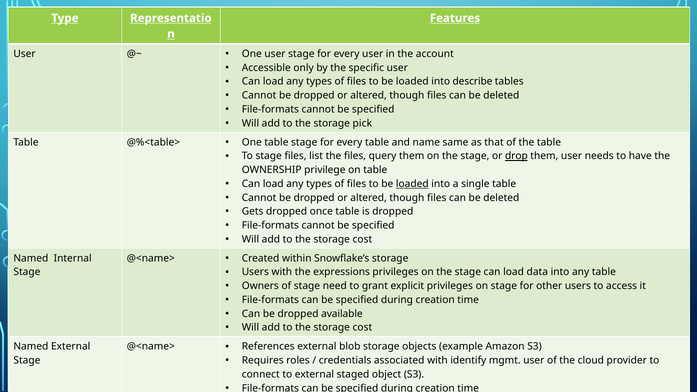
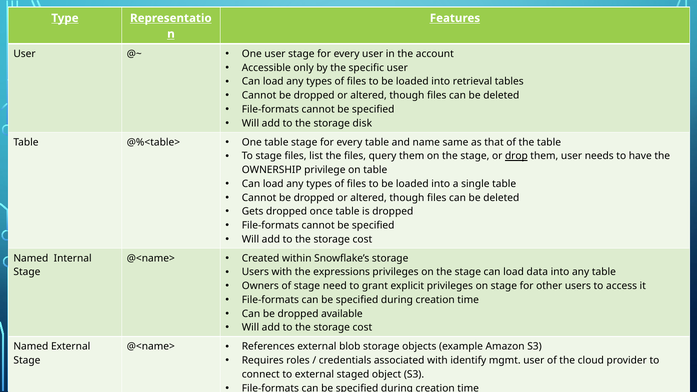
describe: describe -> retrieval
pick: pick -> disk
loaded at (412, 184) underline: present -> none
